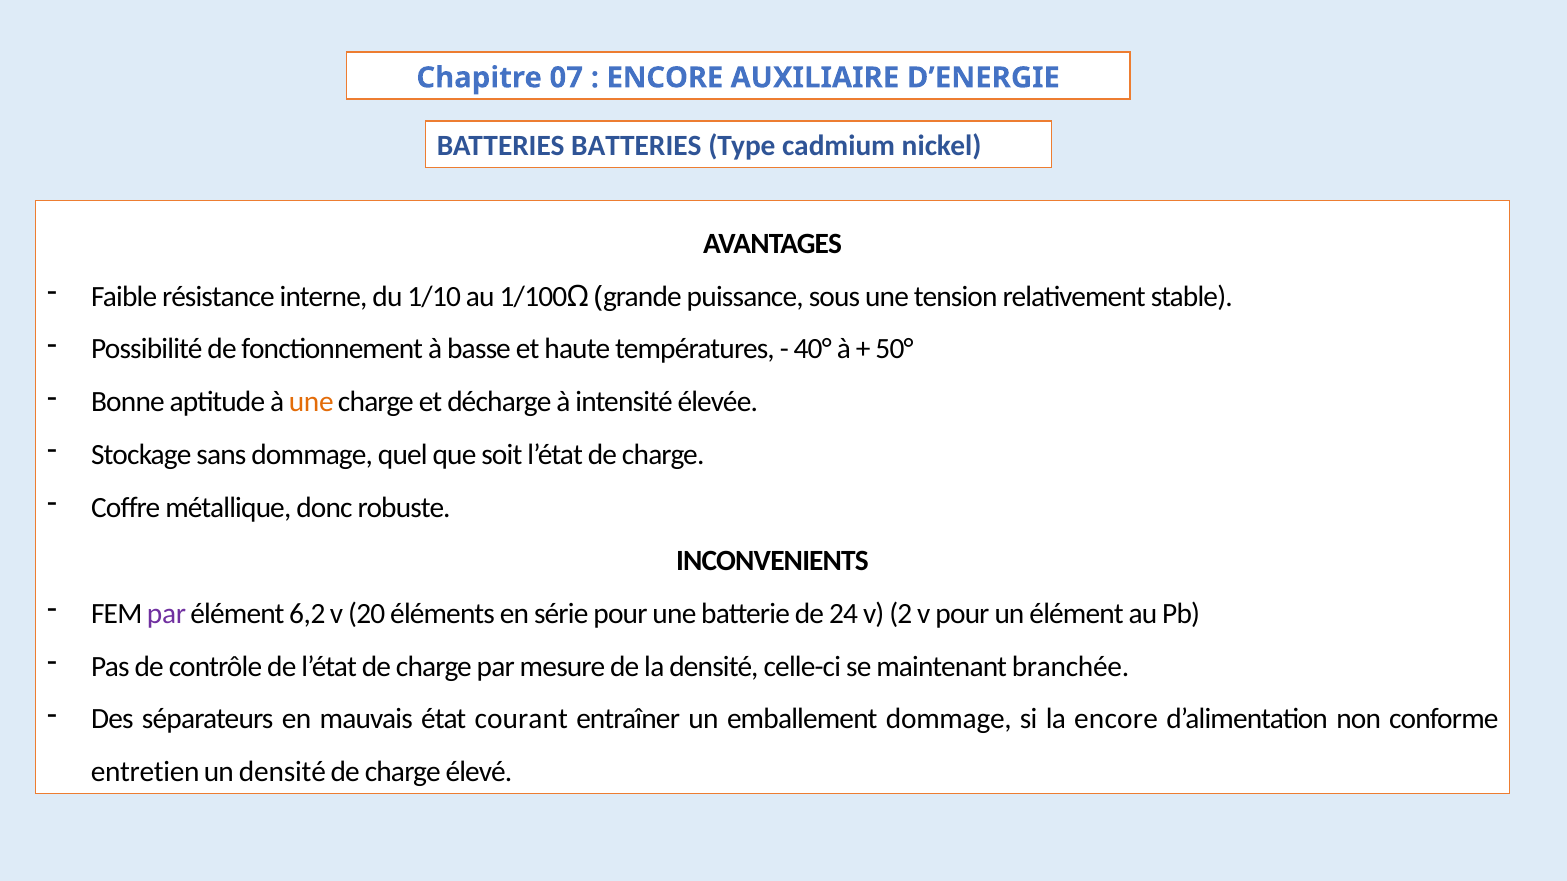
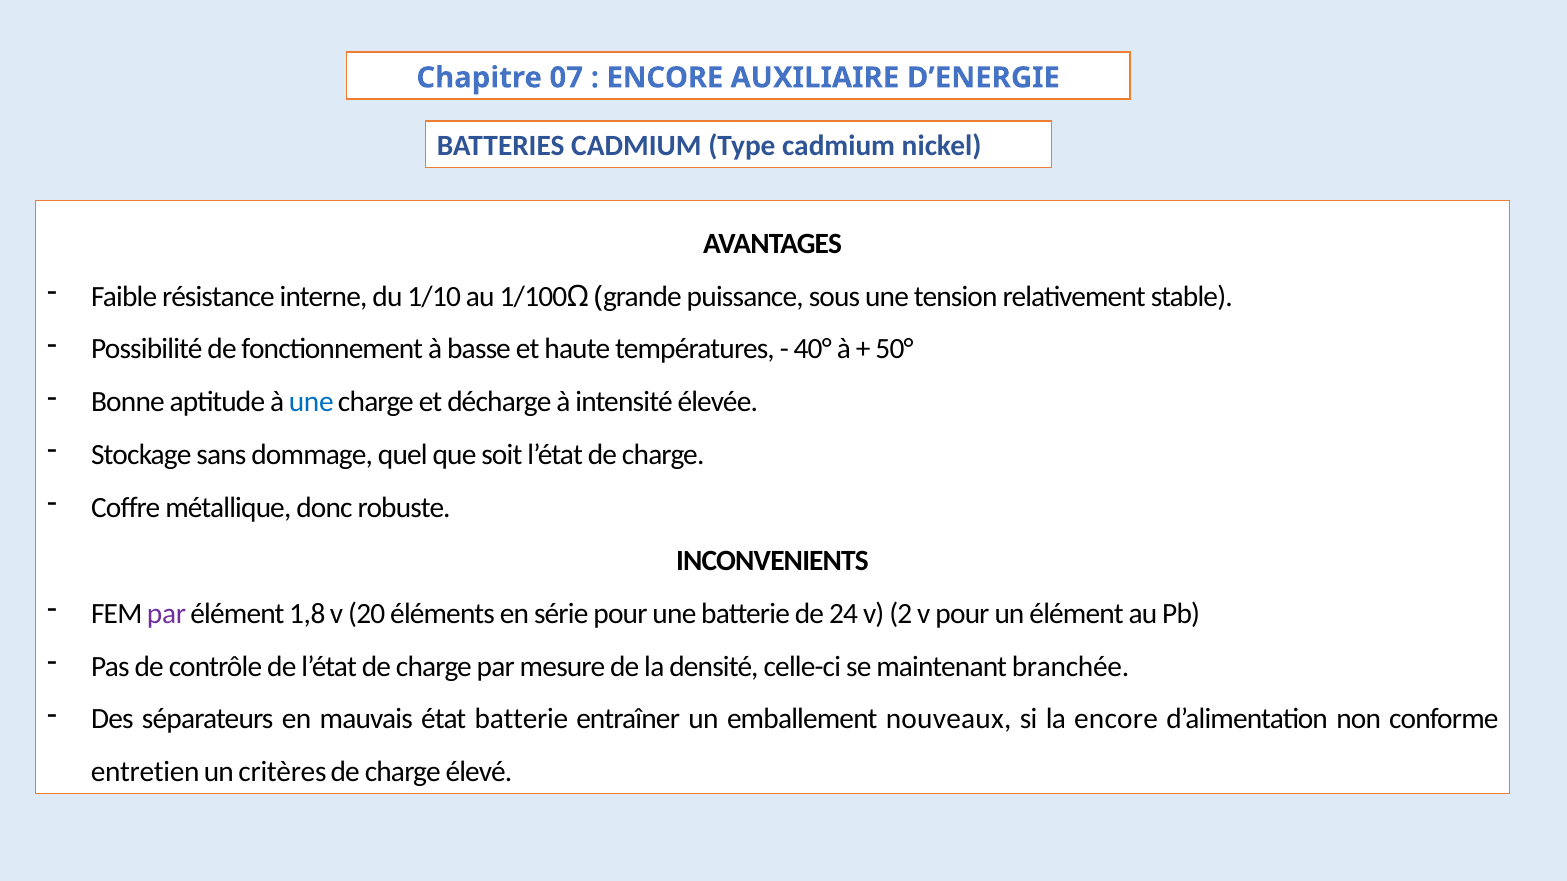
BATTERIES BATTERIES: BATTERIES -> CADMIUM
une at (311, 402) colour: orange -> blue
6,2: 6,2 -> 1,8
état courant: courant -> batterie
emballement dommage: dommage -> nouveaux
un densité: densité -> critères
